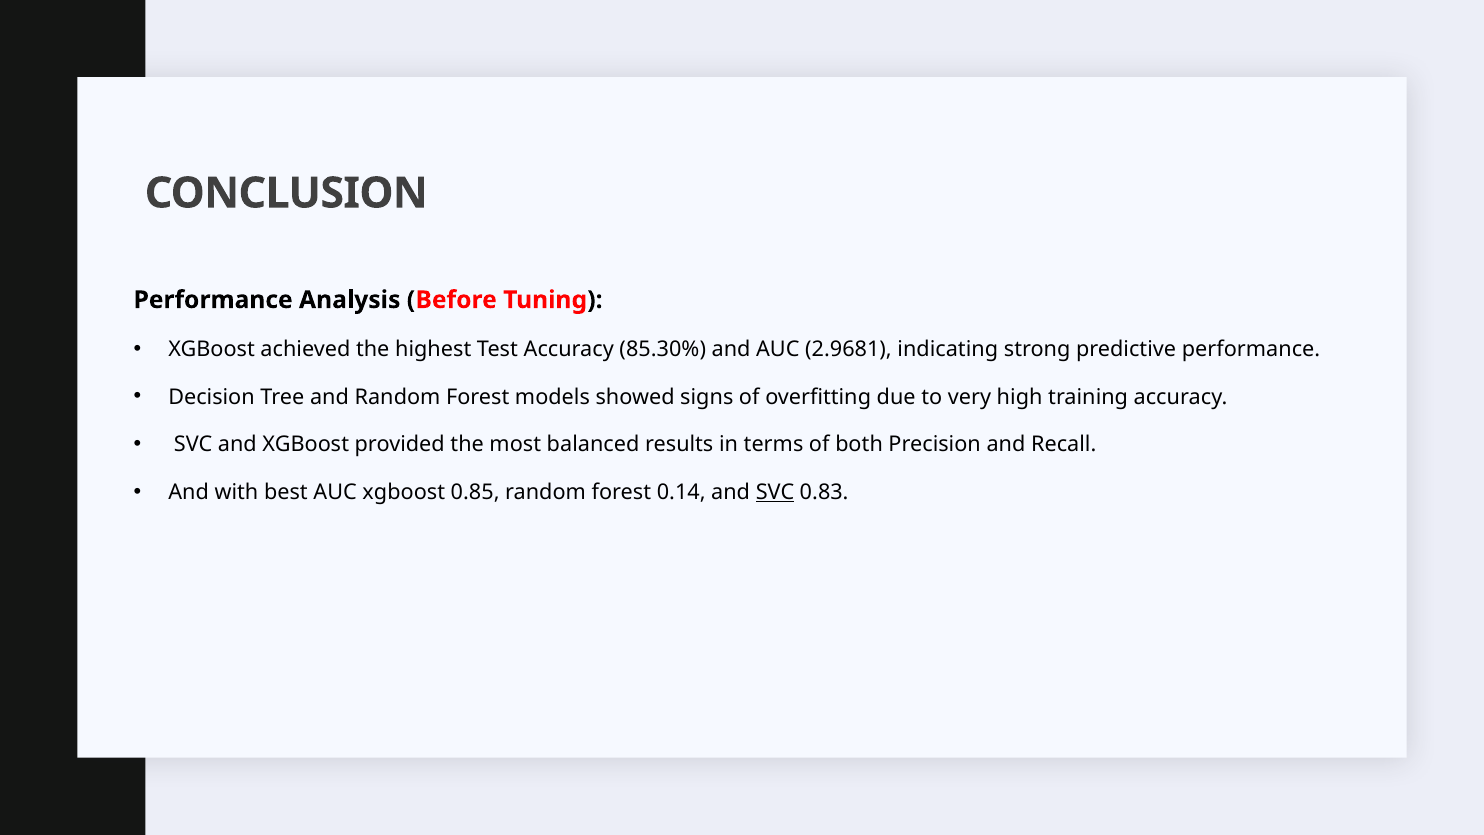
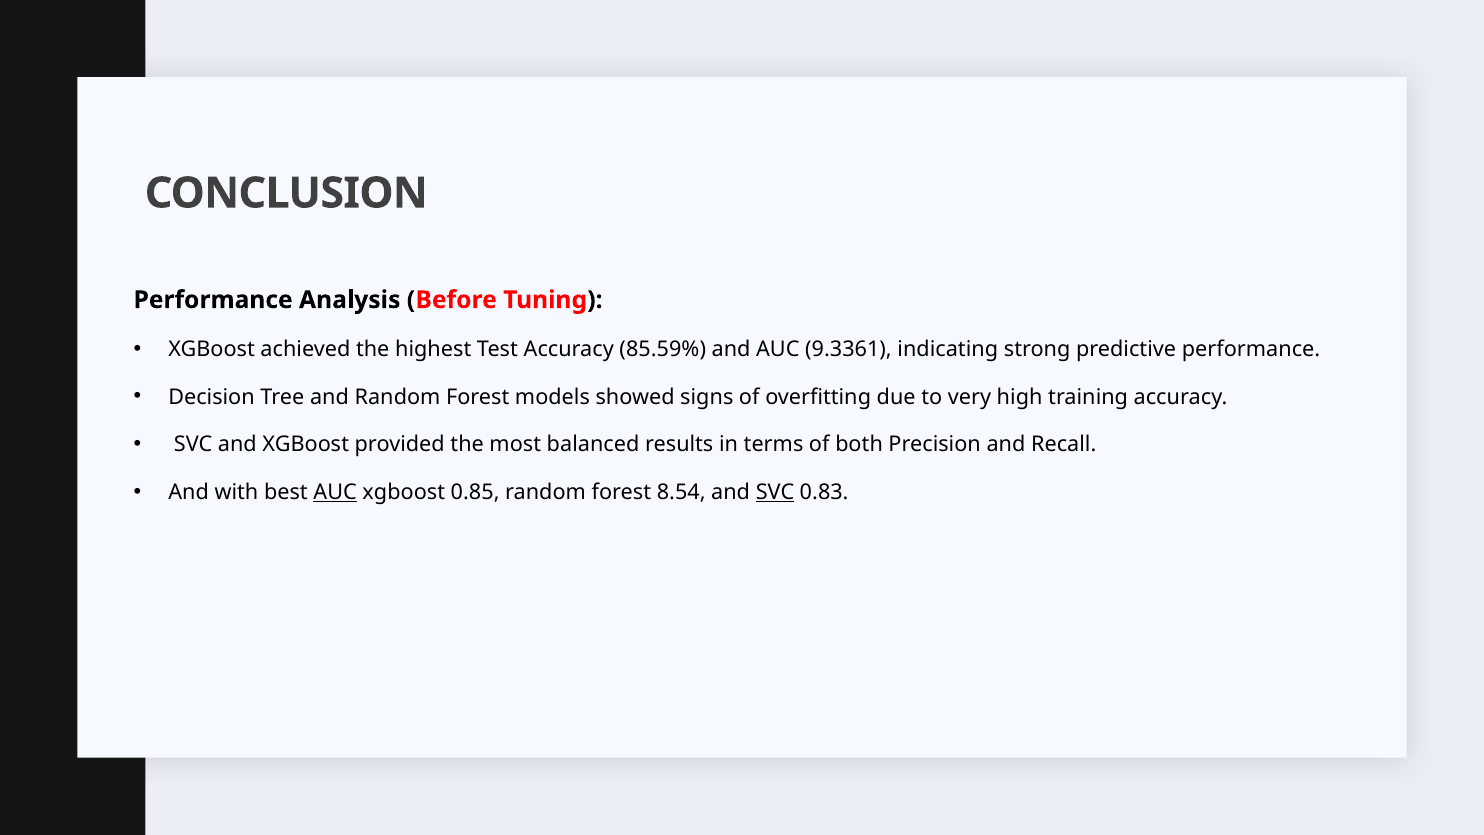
85.30%: 85.30% -> 85.59%
2.9681: 2.9681 -> 9.3361
AUC at (335, 492) underline: none -> present
0.14: 0.14 -> 8.54
